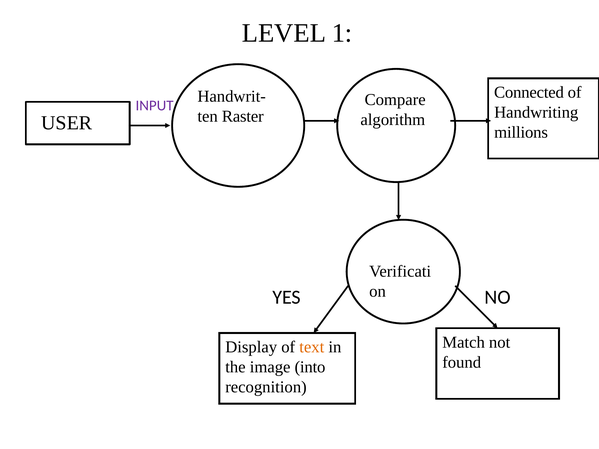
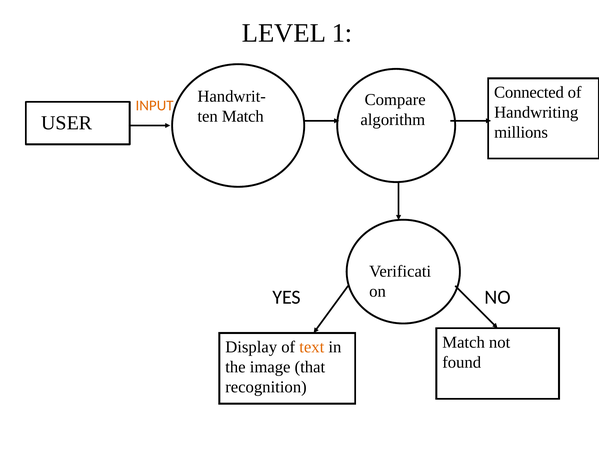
INPUT colour: purple -> orange
Raster at (243, 116): Raster -> Match
into: into -> that
